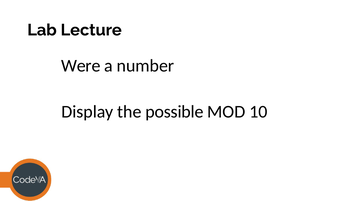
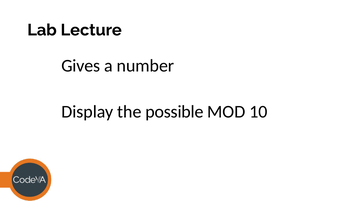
Were: Were -> Gives
